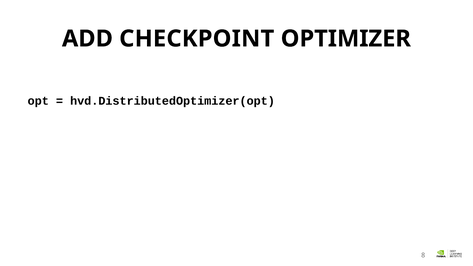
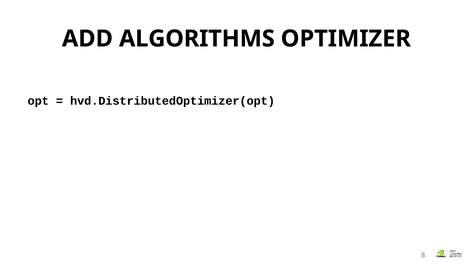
CHECKPOINT: CHECKPOINT -> ALGORITHMS
